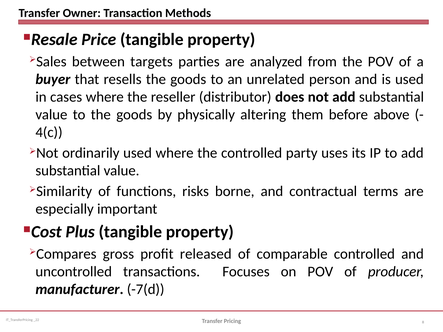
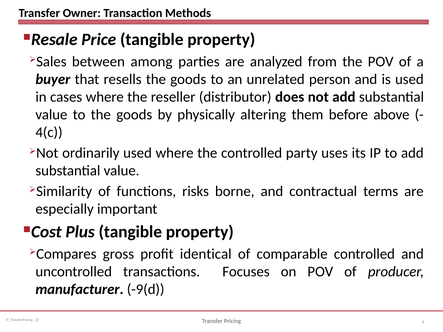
targets: targets -> among
released: released -> identical
-7(d: -7(d -> -9(d
